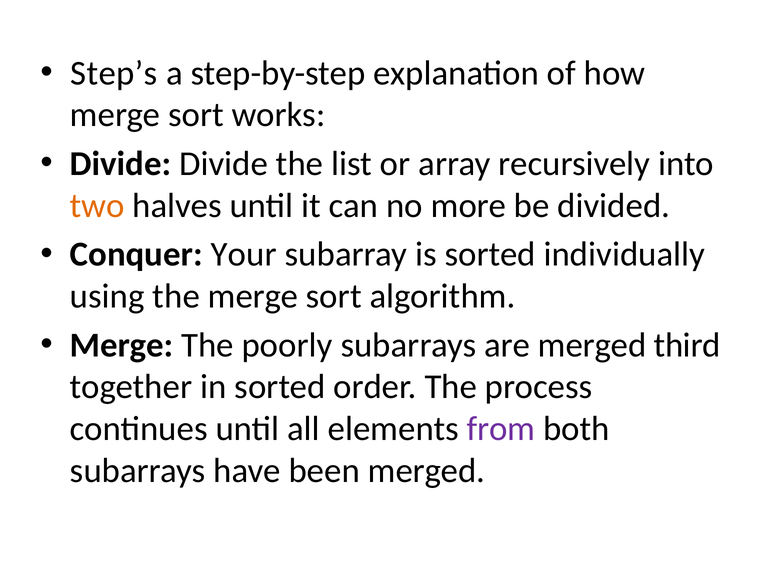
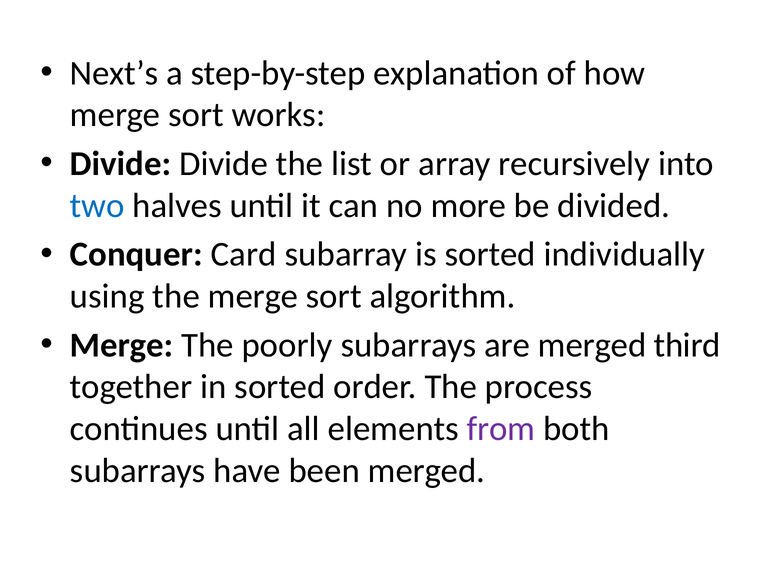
Step’s: Step’s -> Next’s
two colour: orange -> blue
Your: Your -> Card
